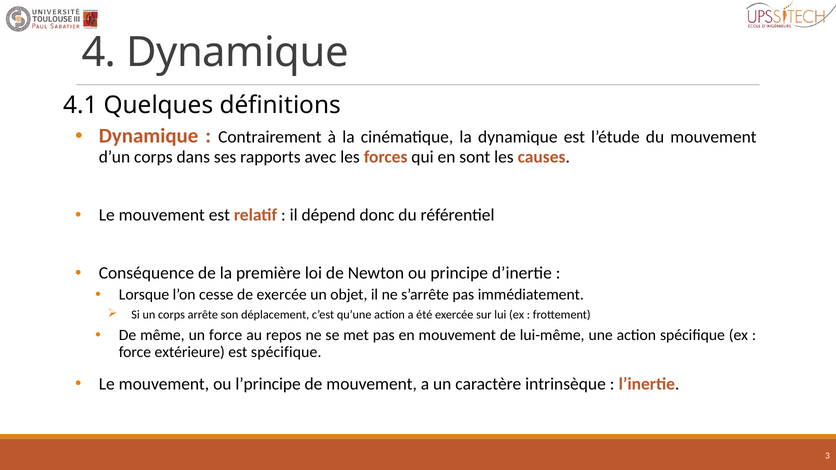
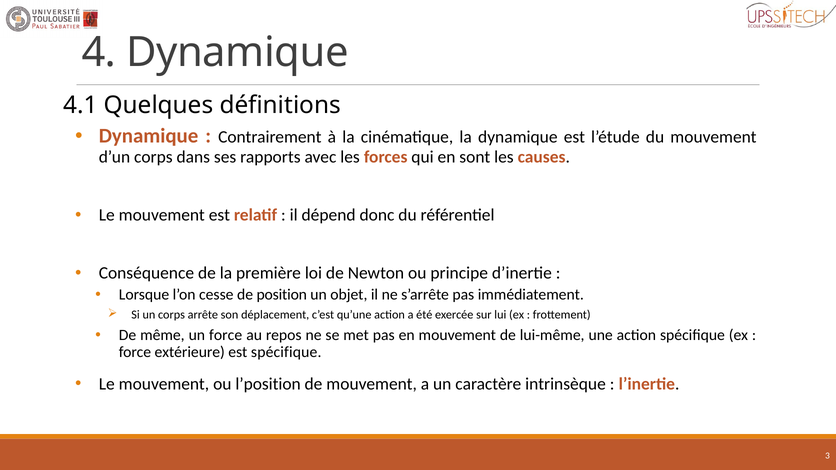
de exercée: exercée -> position
l’principe: l’principe -> l’position
